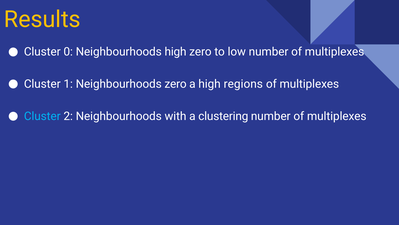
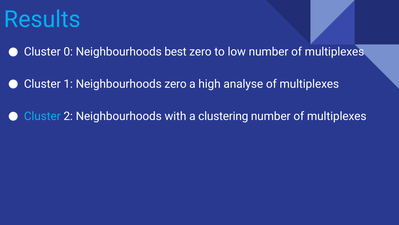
Results colour: yellow -> light blue
Neighbourhoods high: high -> best
regions: regions -> analyse
